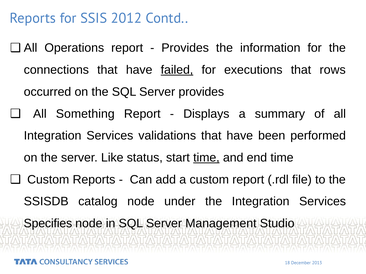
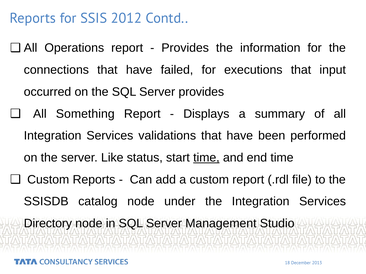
failed underline: present -> none
rows: rows -> input
Specifies: Specifies -> Directory
